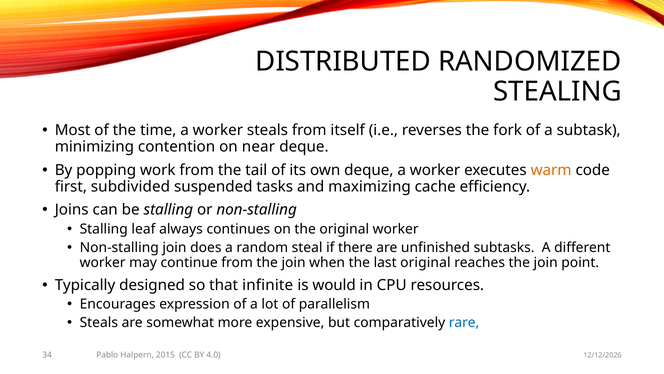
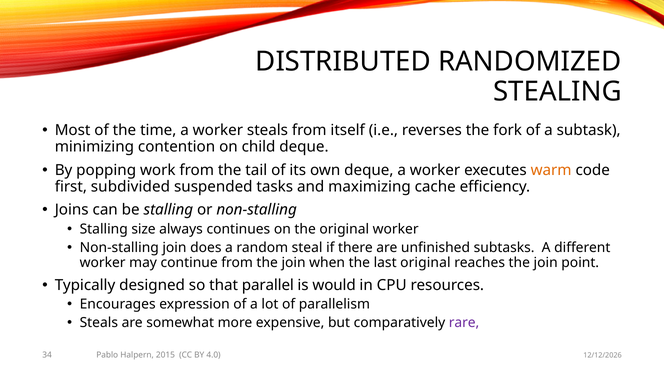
near: near -> child
leaf: leaf -> size
infinite: infinite -> parallel
rare colour: blue -> purple
